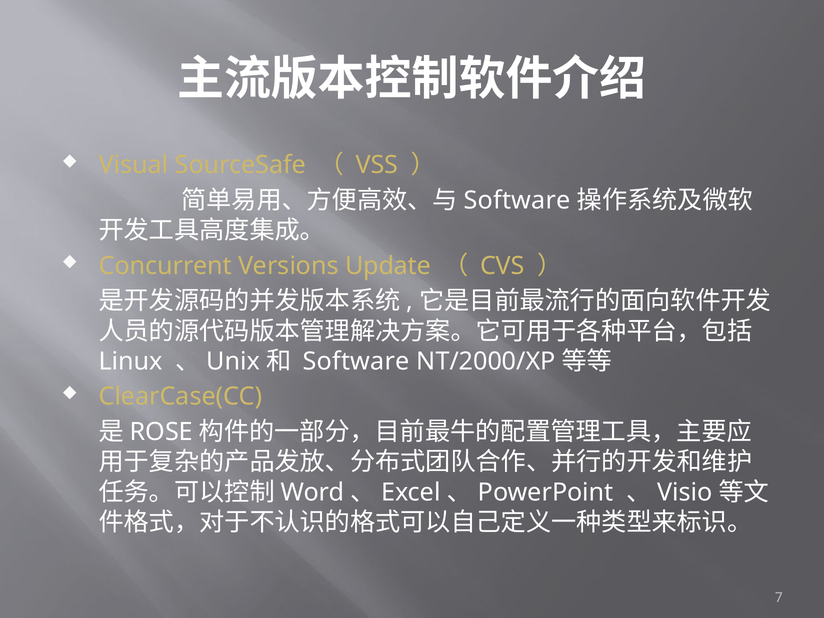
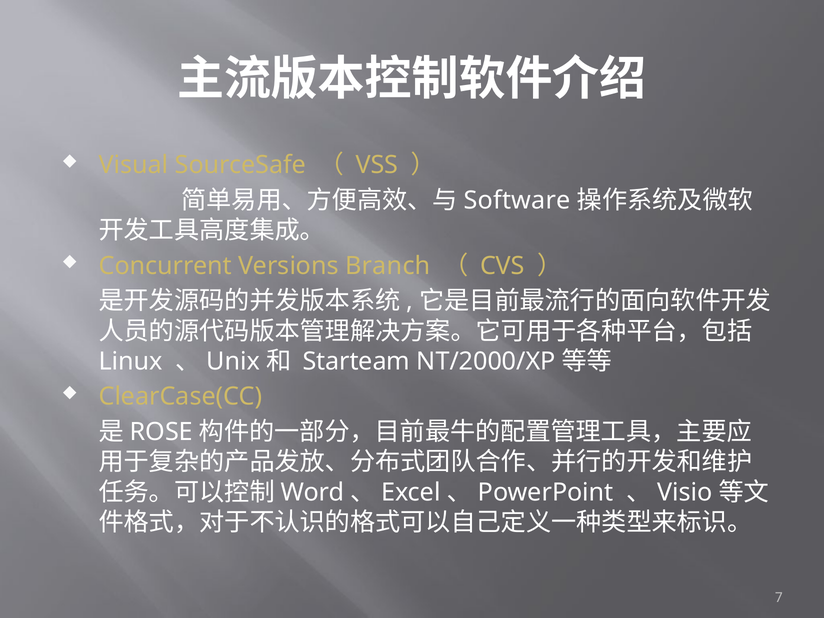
Update: Update -> Branch
Software at (356, 361): Software -> Starteam
